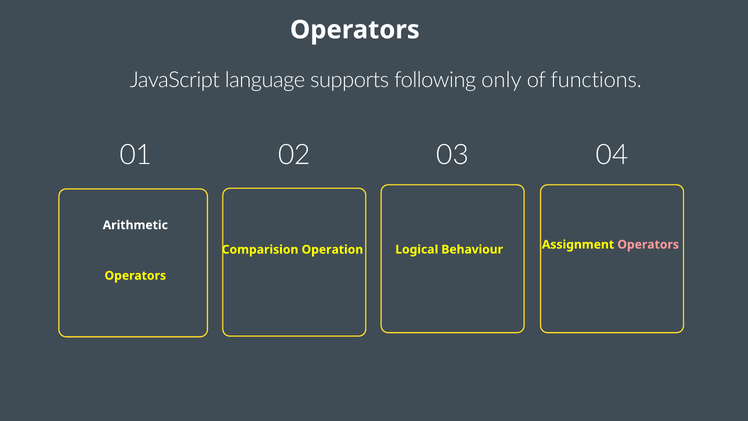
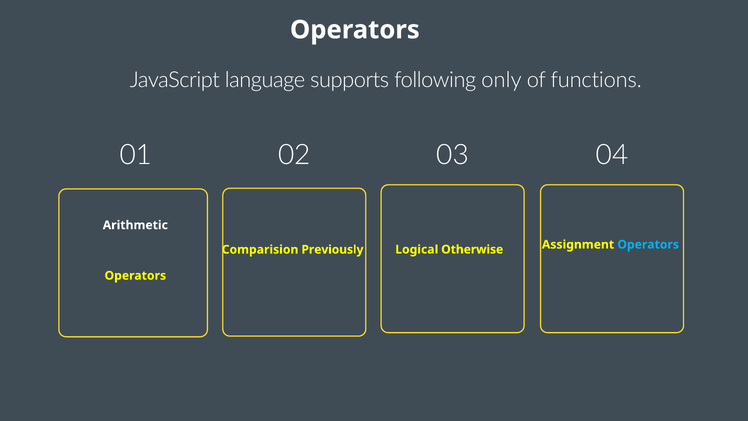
Operation: Operation -> Previously
Behaviour: Behaviour -> Otherwise
Operators at (648, 244) colour: pink -> light blue
